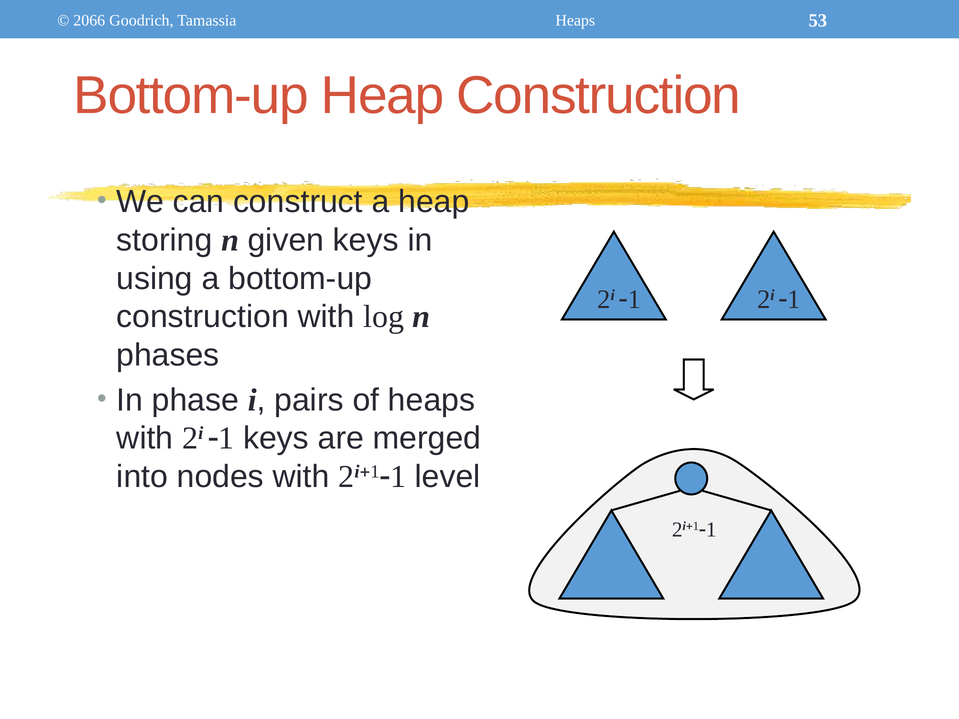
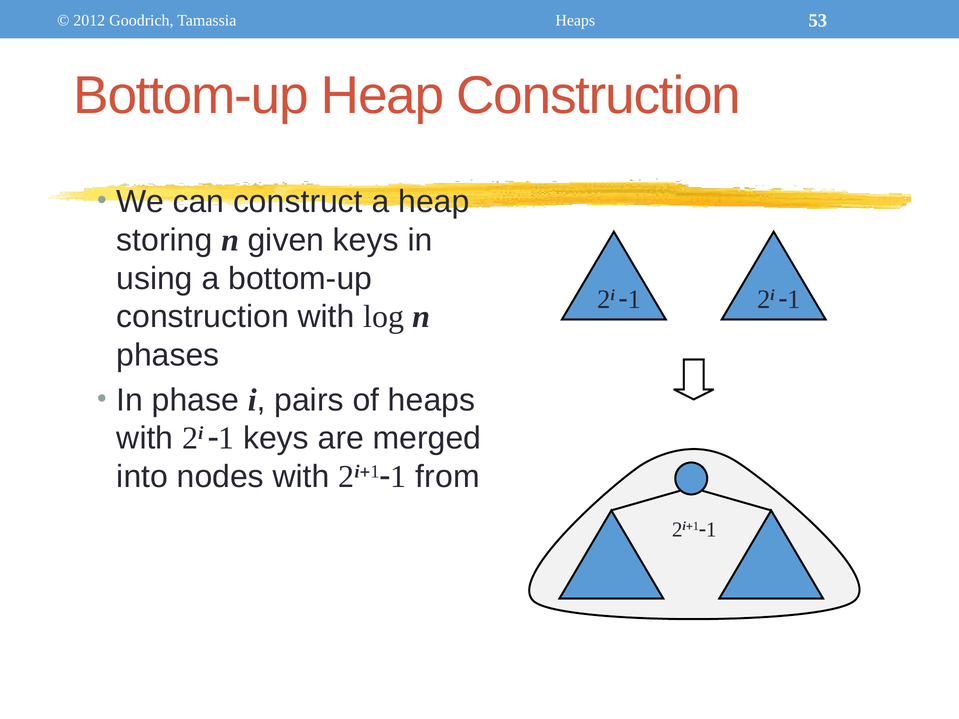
2066: 2066 -> 2012
level: level -> from
